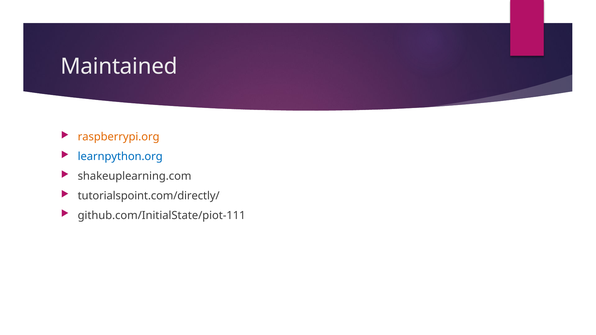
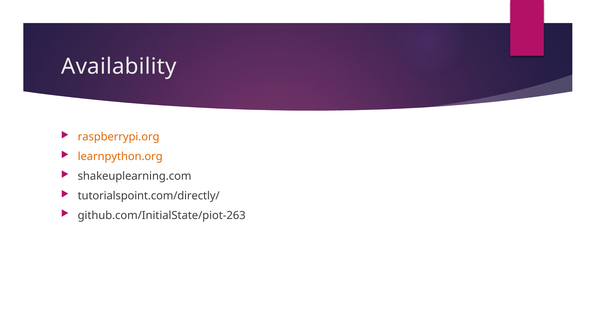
Maintained: Maintained -> Availability
learnpython.org colour: blue -> orange
github.com/InitialState/piot-111: github.com/InitialState/piot-111 -> github.com/InitialState/piot-263
